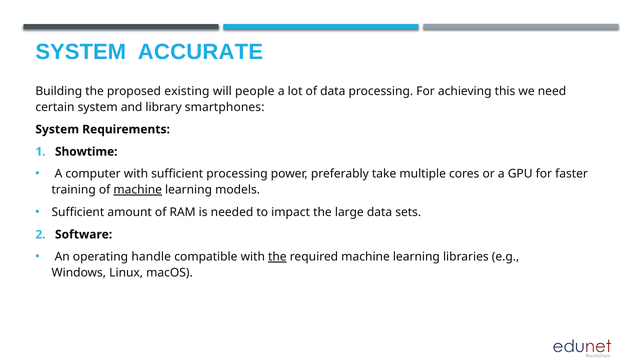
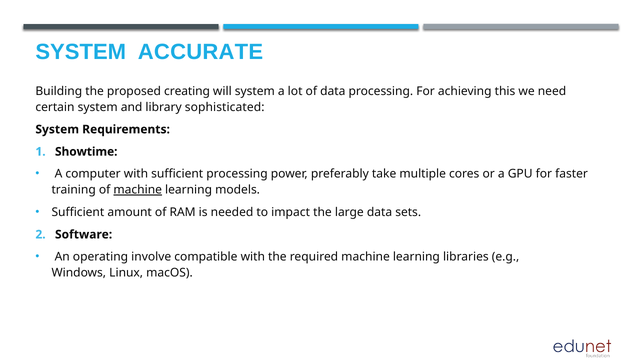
existing: existing -> creating
will people: people -> system
smartphones: smartphones -> sophisticated
handle: handle -> involve
the at (277, 257) underline: present -> none
